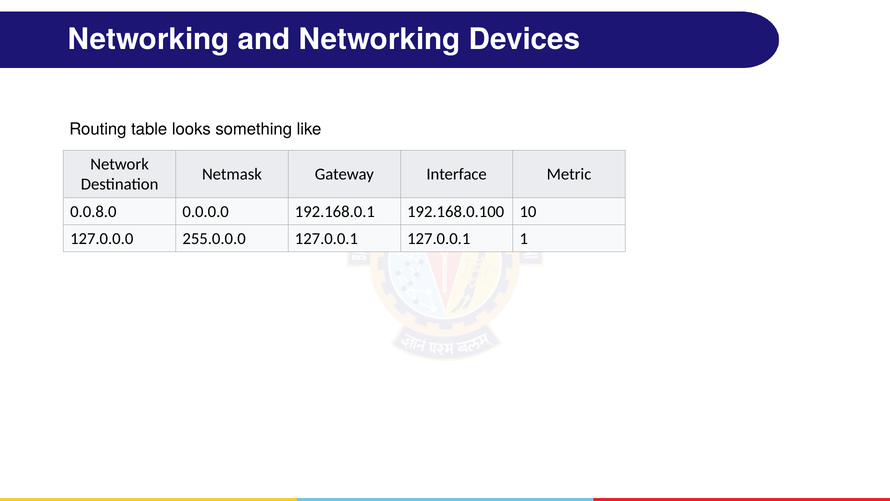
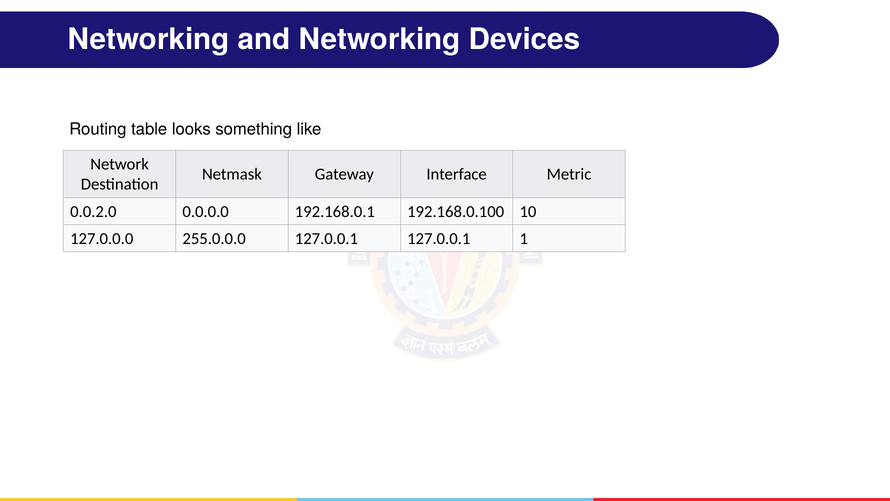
0.0.8.0: 0.0.8.0 -> 0.0.2.0
